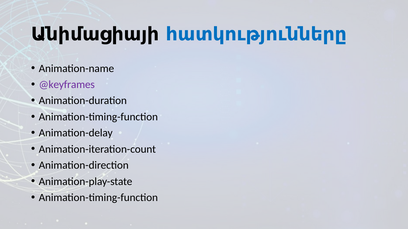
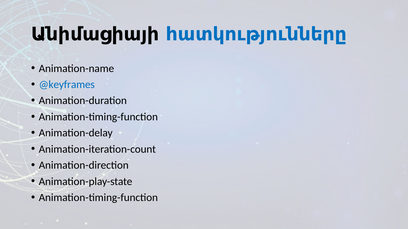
@keyframes colour: purple -> blue
